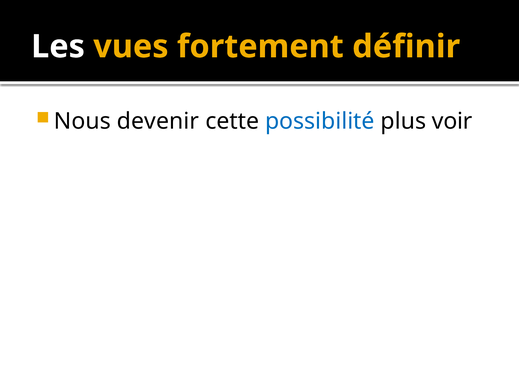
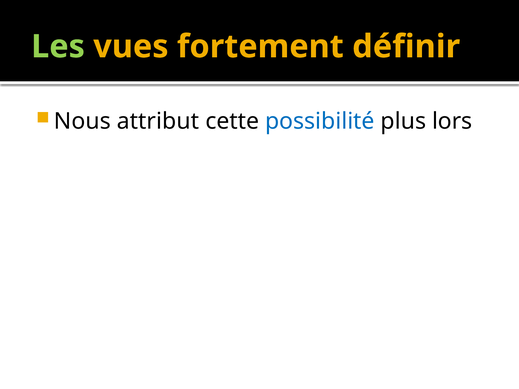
Les colour: white -> light green
devenir: devenir -> attribut
voir: voir -> lors
